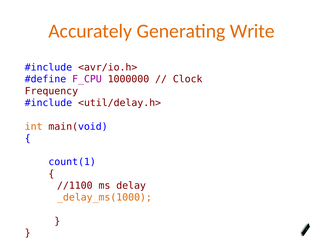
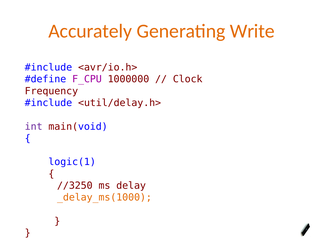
int colour: orange -> purple
count(1: count(1 -> logic(1
//1100: //1100 -> //3250
